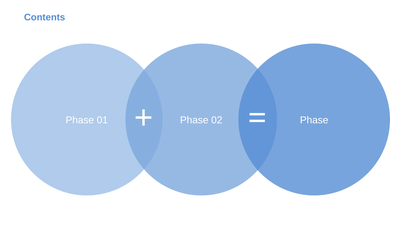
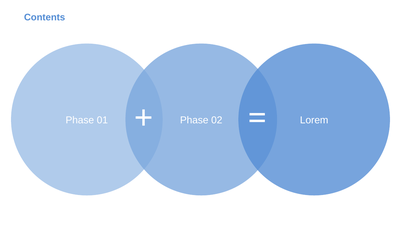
02 Phase: Phase -> Lorem
